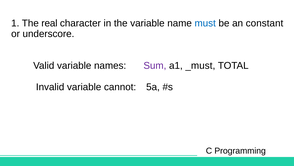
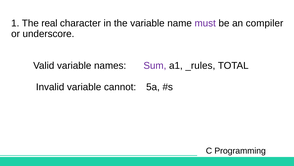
must colour: blue -> purple
constant: constant -> compiler
_must: _must -> _rules
